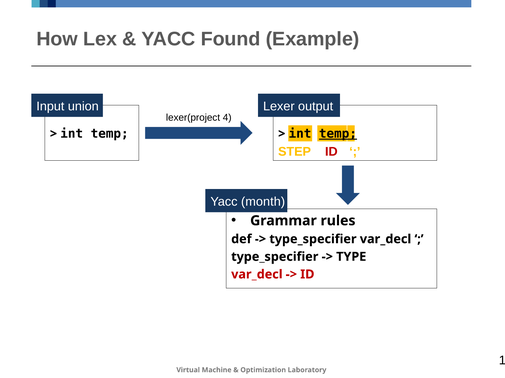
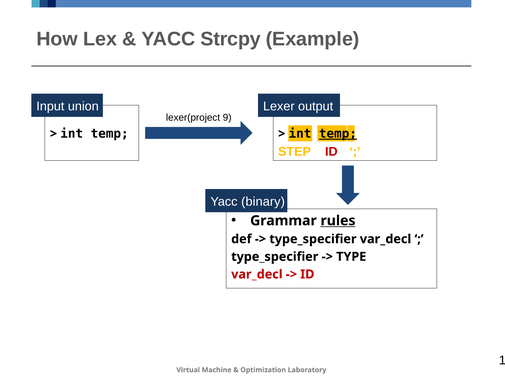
Found: Found -> Strcpy
4: 4 -> 9
month: month -> binary
rules underline: none -> present
